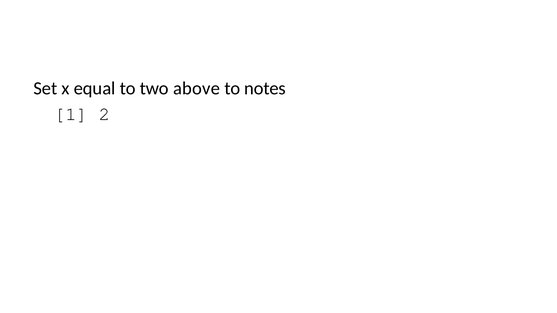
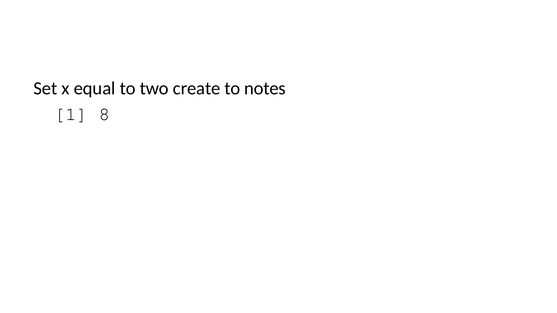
above: above -> create
2: 2 -> 8
